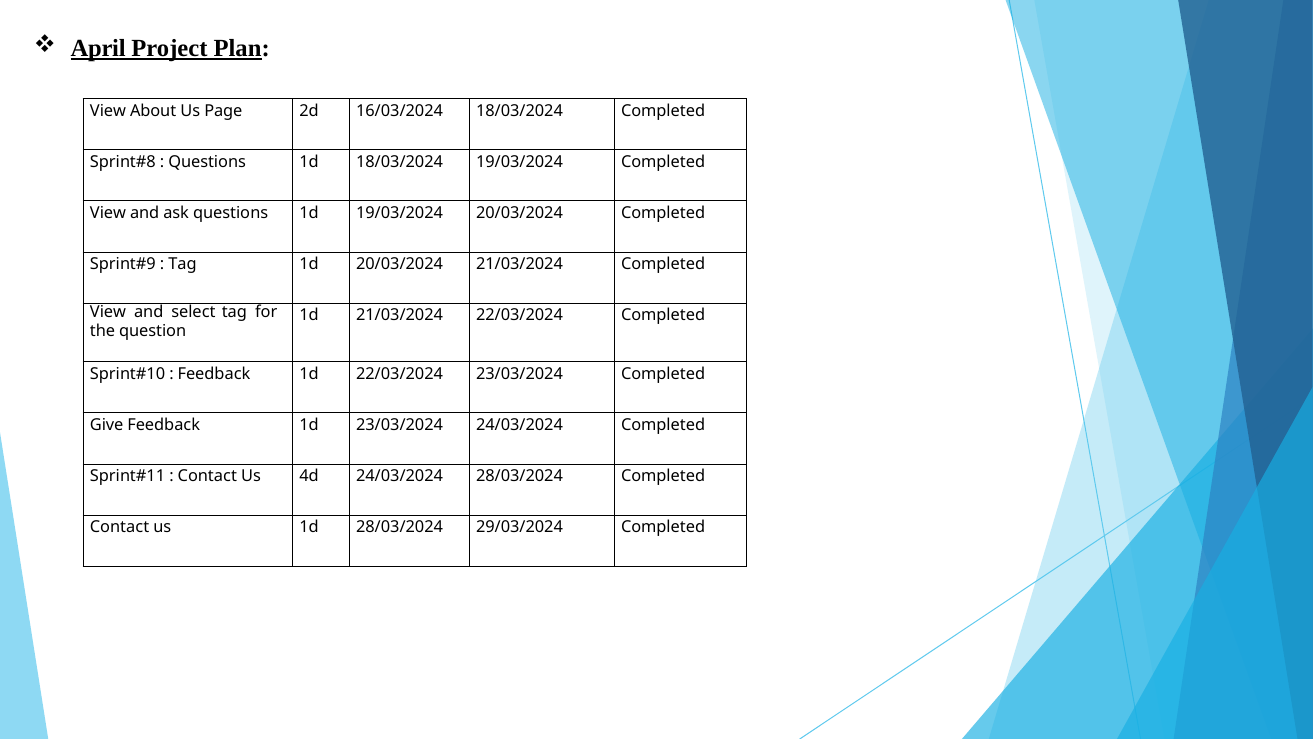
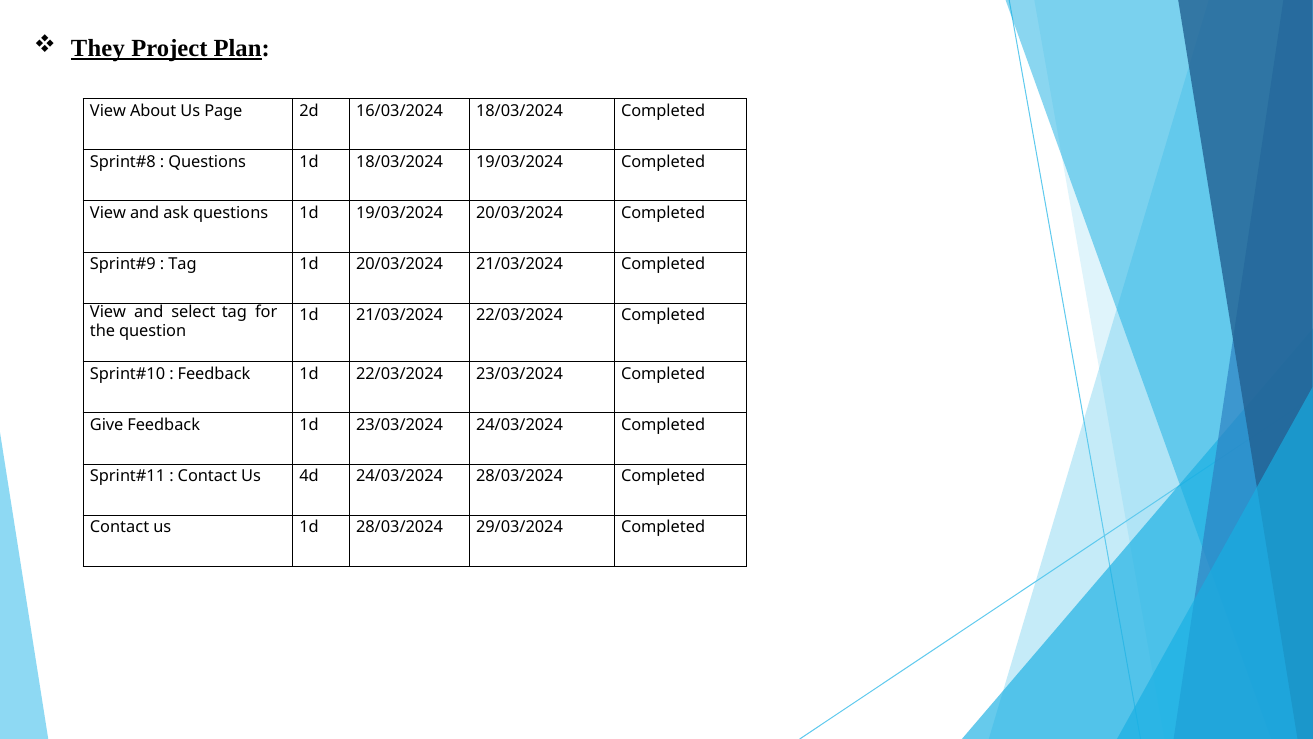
April: April -> They
